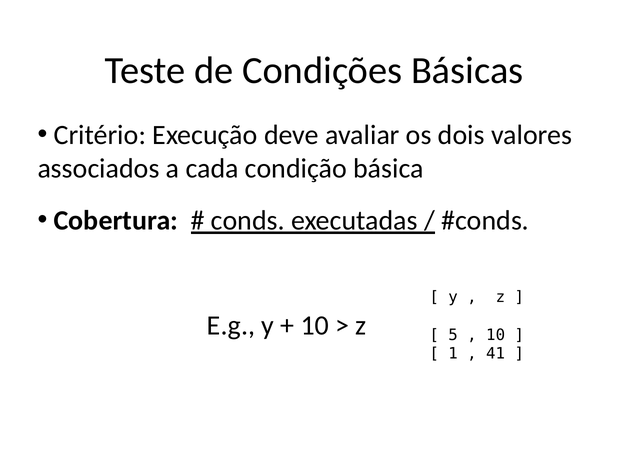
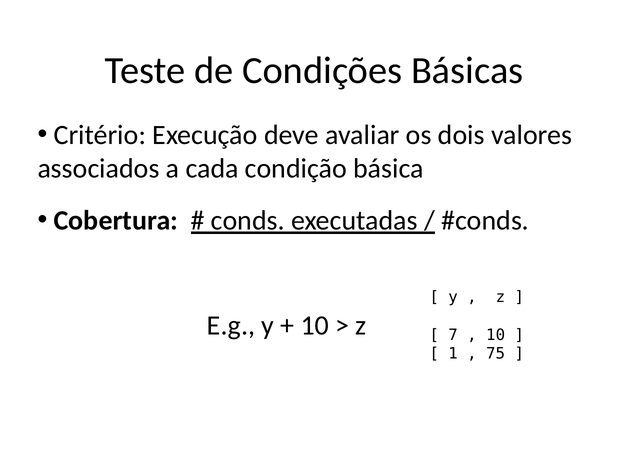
5: 5 -> 7
41: 41 -> 75
